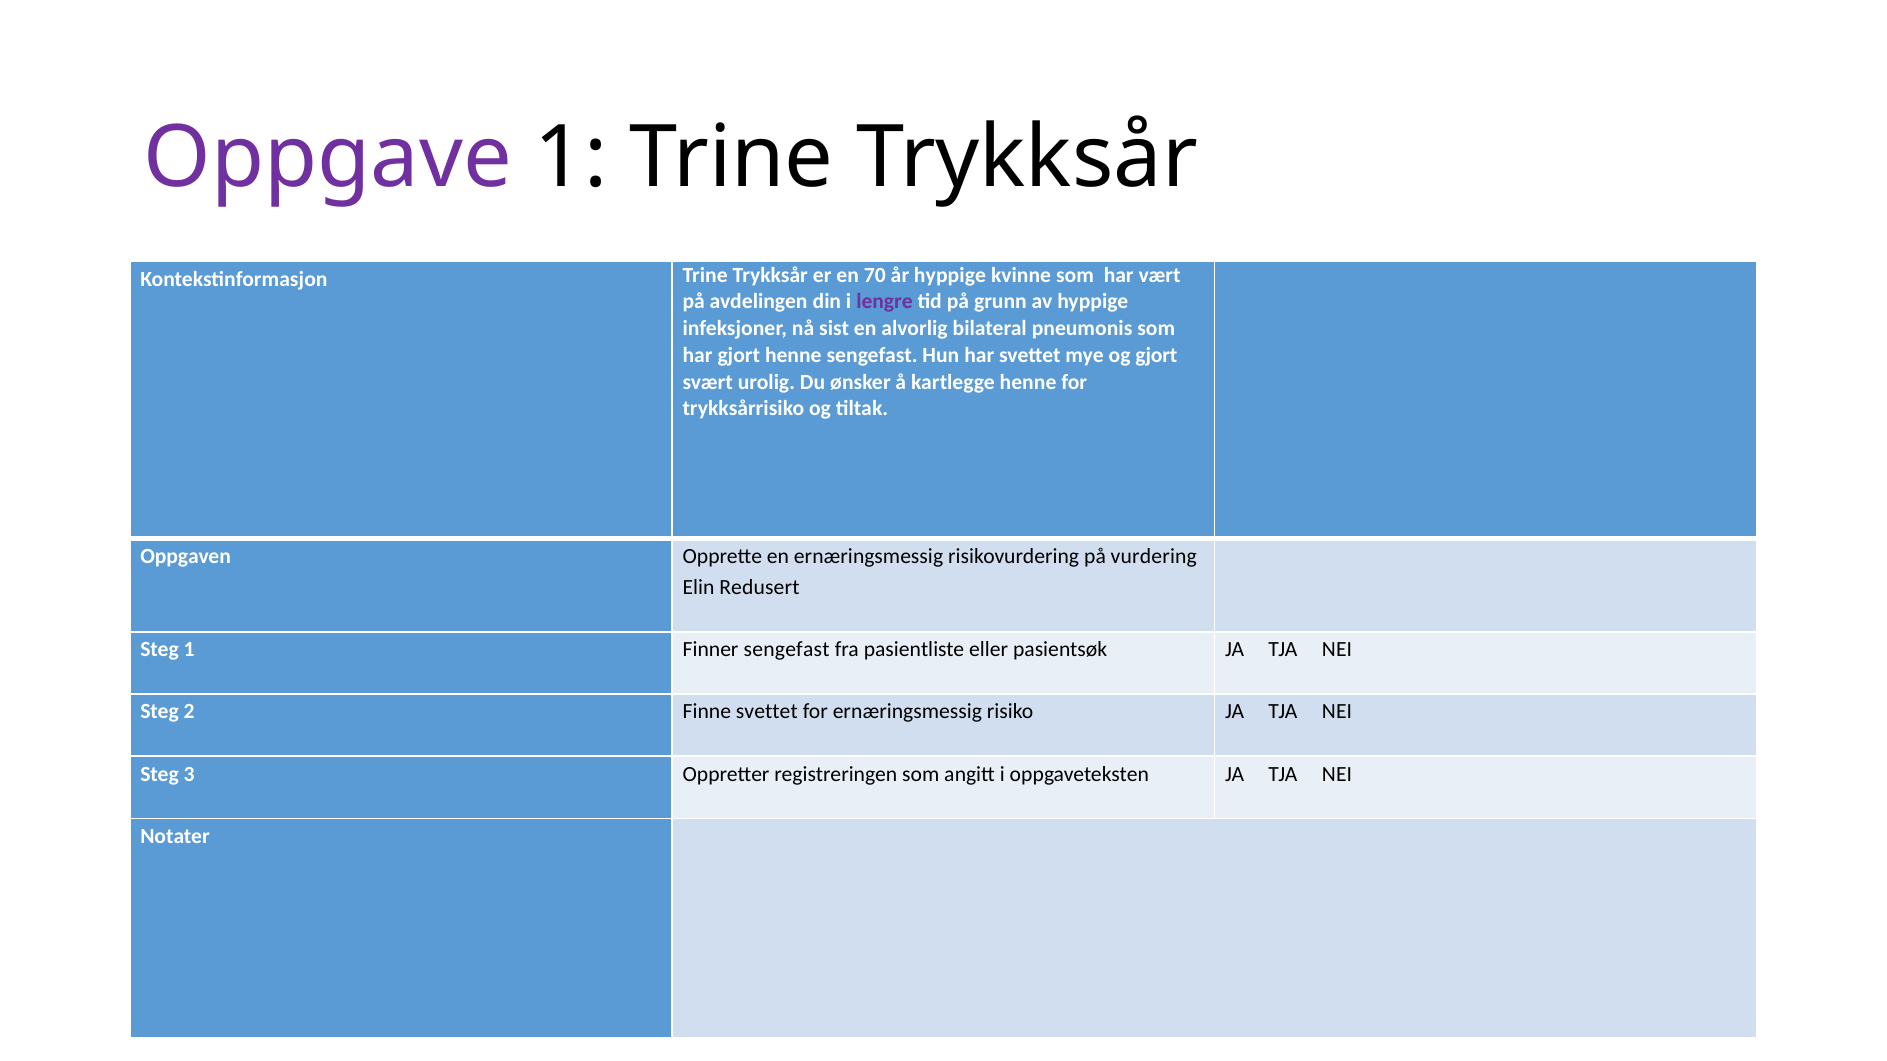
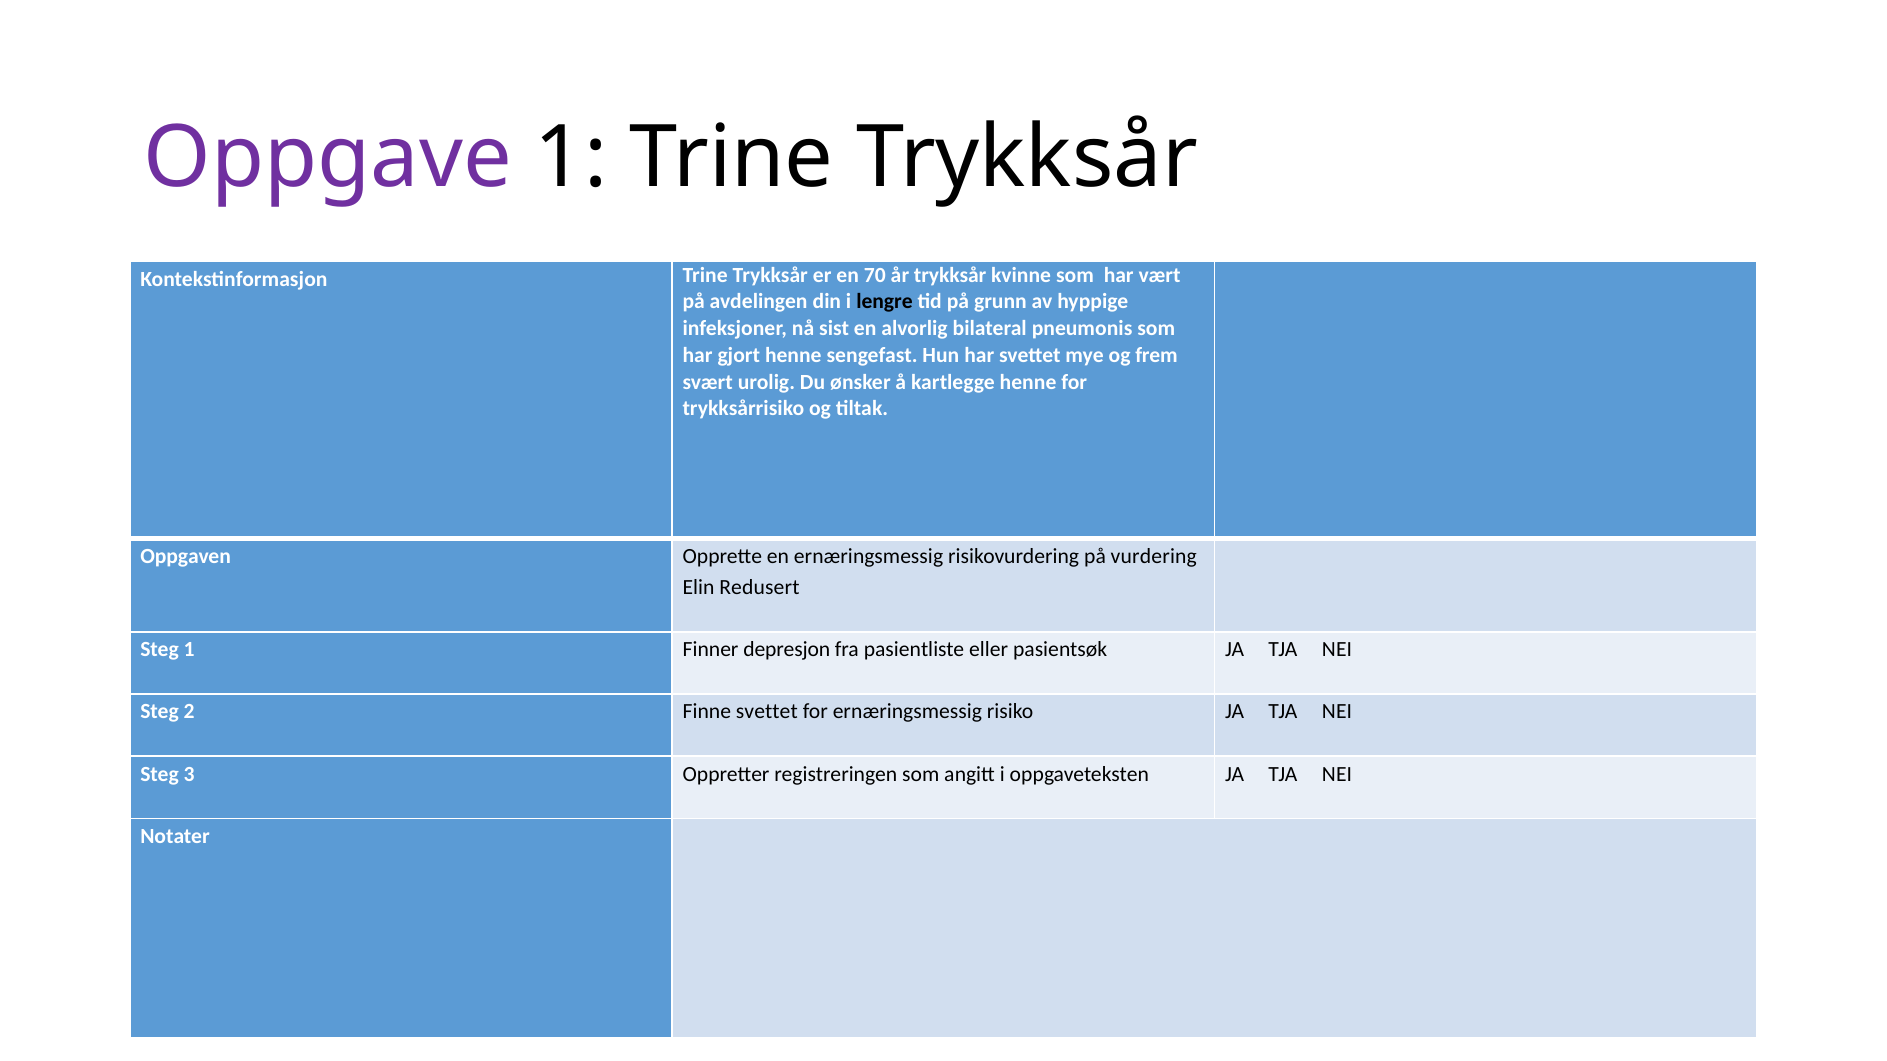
år hyppige: hyppige -> trykksår
lengre colour: purple -> black
gjort at (1156, 355): gjort -> frem
Finner sengefast: sengefast -> depresjon
